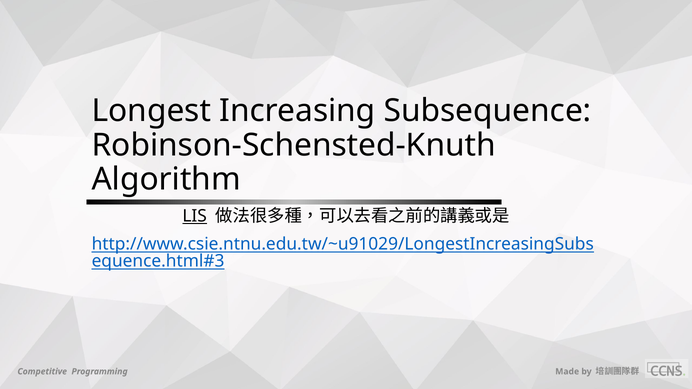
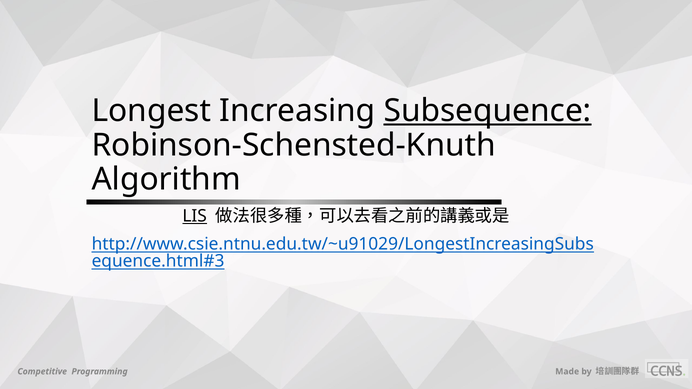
Subsequence underline: none -> present
